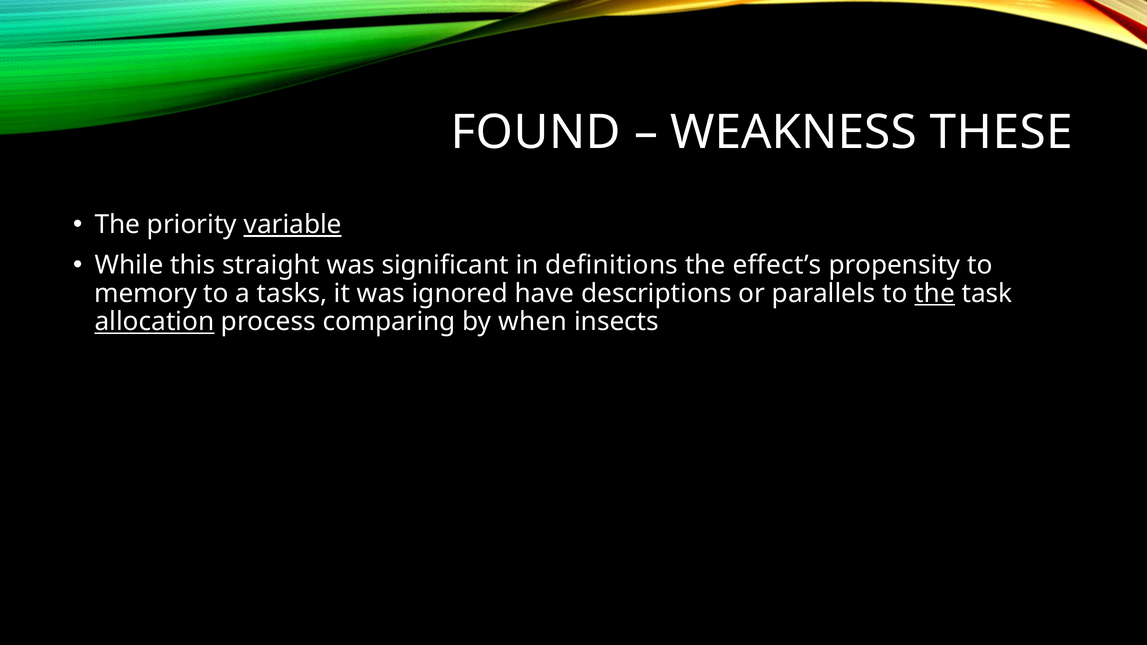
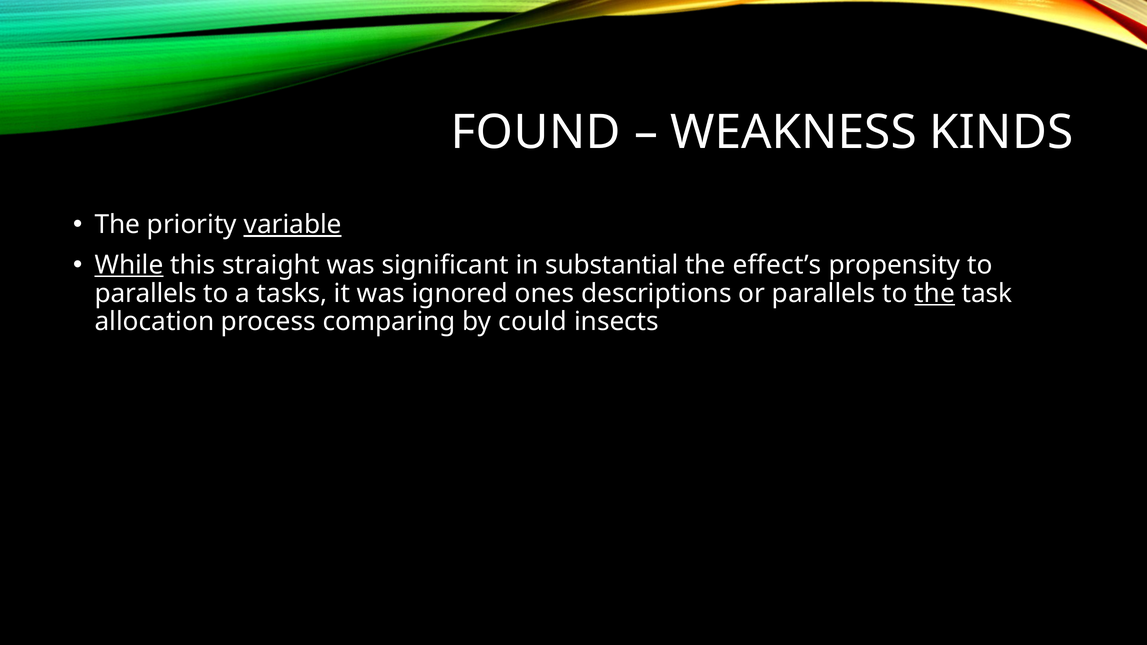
THESE: THESE -> KINDS
While underline: none -> present
definitions: definitions -> substantial
memory at (146, 293): memory -> parallels
have: have -> ones
allocation underline: present -> none
when: when -> could
